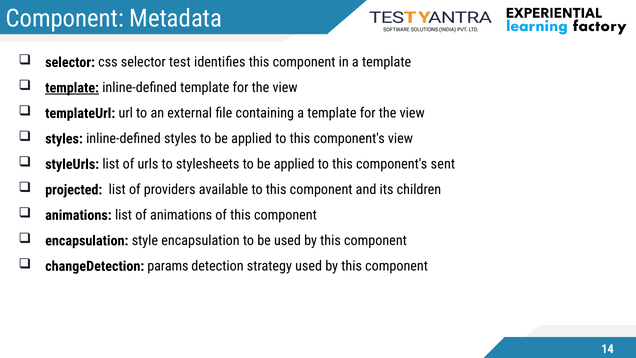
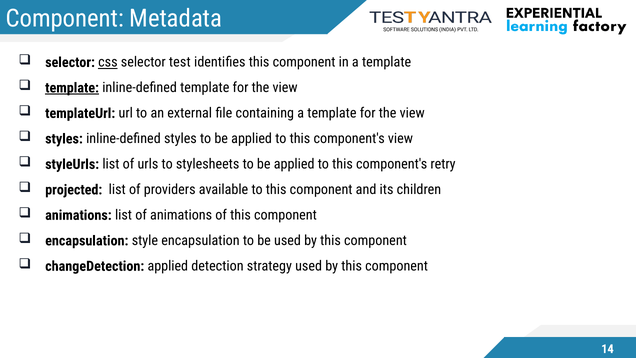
css underline: none -> present
sent: sent -> retry
changeDetection params: params -> applied
